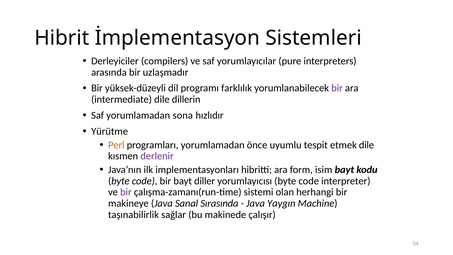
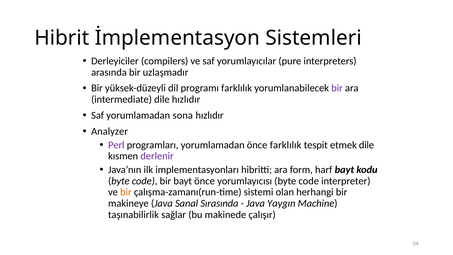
dile dillerin: dillerin -> hızlıdır
Yürütme: Yürütme -> Analyzer
Perl colour: orange -> purple
önce uyumlu: uyumlu -> farklılık
isim: isim -> harf
bayt diller: diller -> önce
bir at (126, 192) colour: purple -> orange
